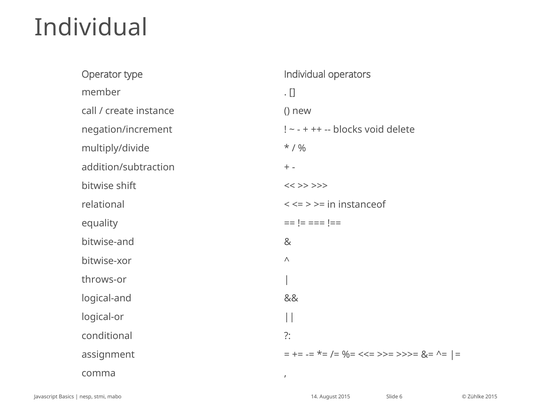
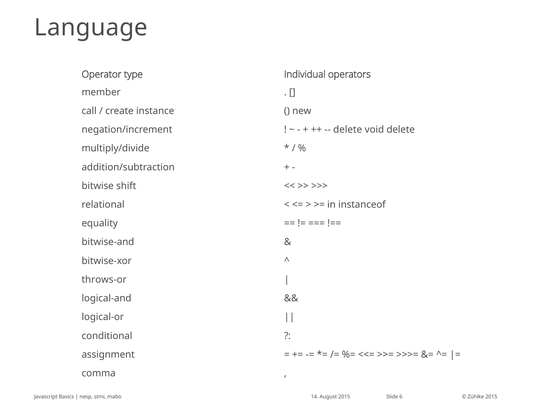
Individual at (91, 28): Individual -> Language
blocks at (348, 129): blocks -> delete
